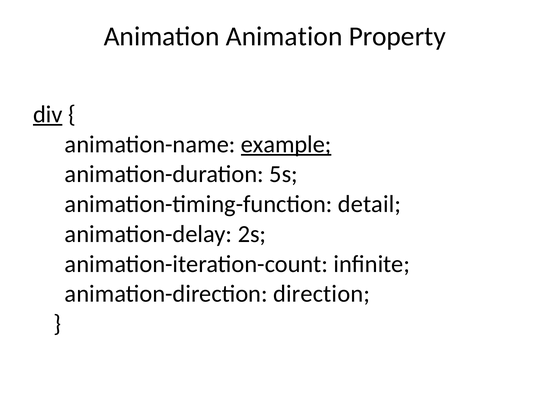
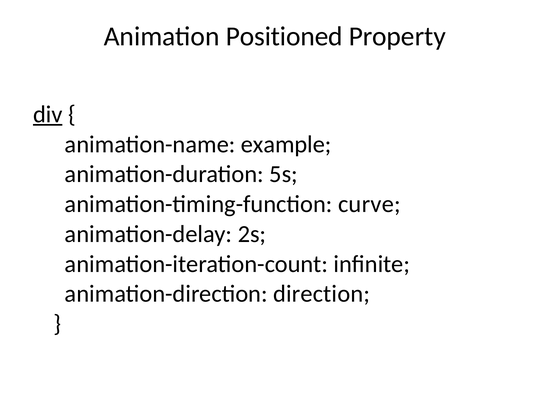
Animation Animation: Animation -> Positioned
example underline: present -> none
detail: detail -> curve
